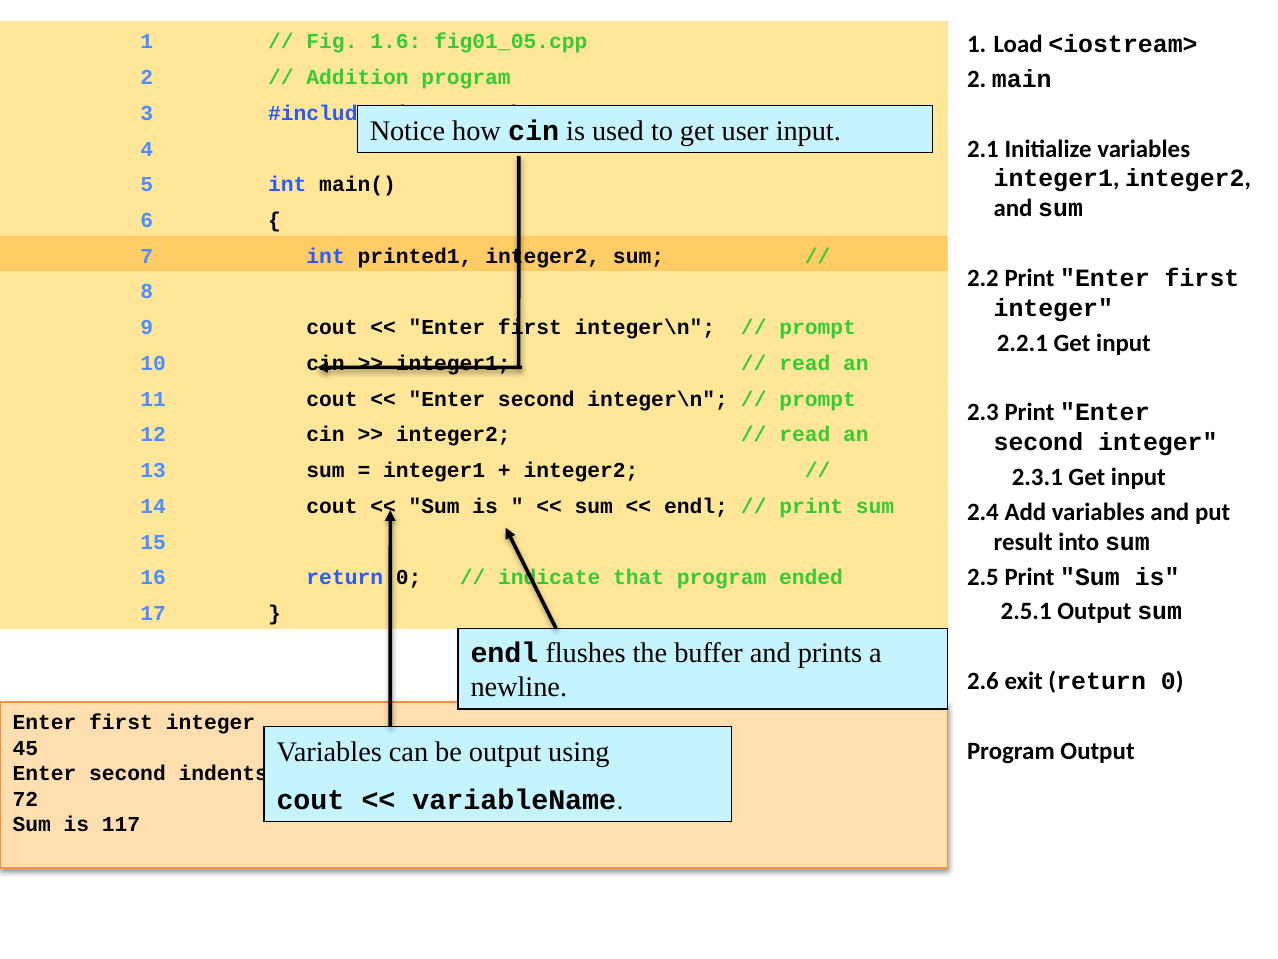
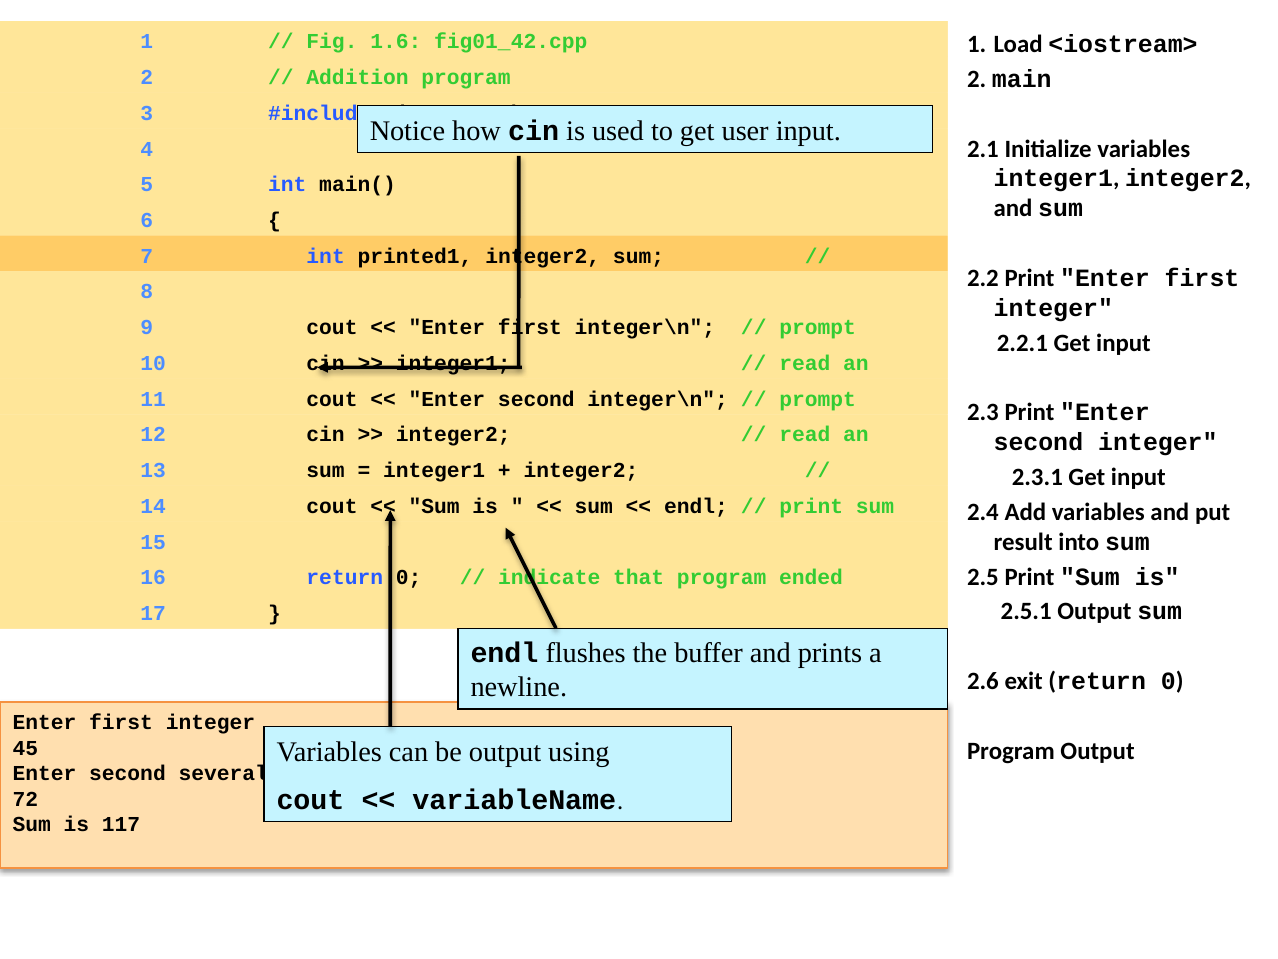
fig01_05.cpp: fig01_05.cpp -> fig01_42.cpp
indents: indents -> several
